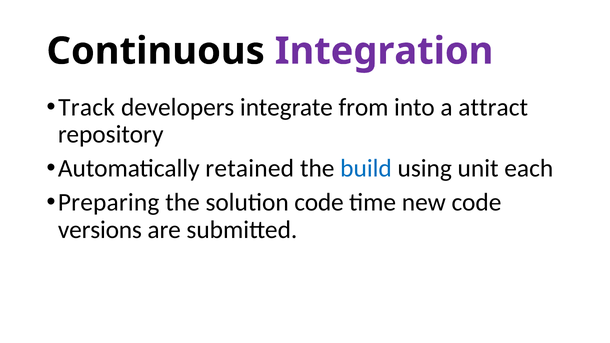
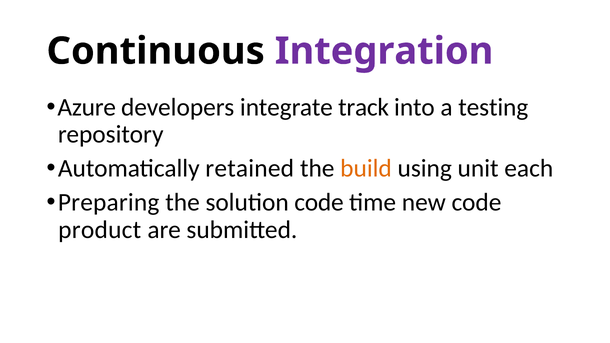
Track: Track -> Azure
from: from -> track
attract: attract -> testing
build colour: blue -> orange
versions: versions -> product
